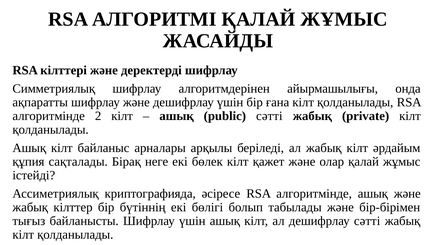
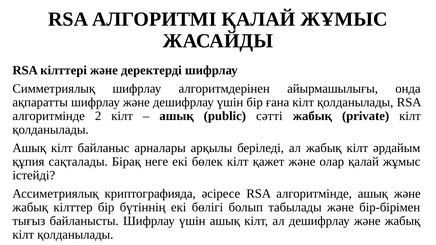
дешифрлау сәтті: сәтті -> және
